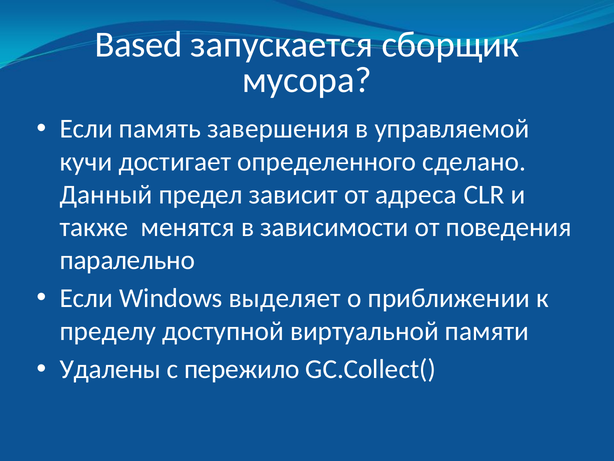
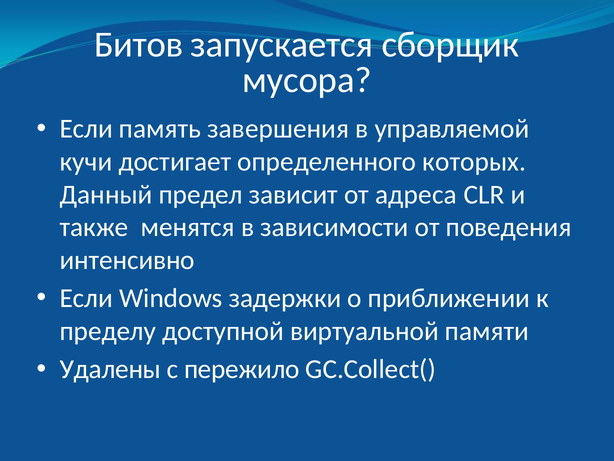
Based: Based -> Битов
сделано: сделано -> которых
паралельно: паралельно -> интенсивно
выделяет: выделяет -> задержки
